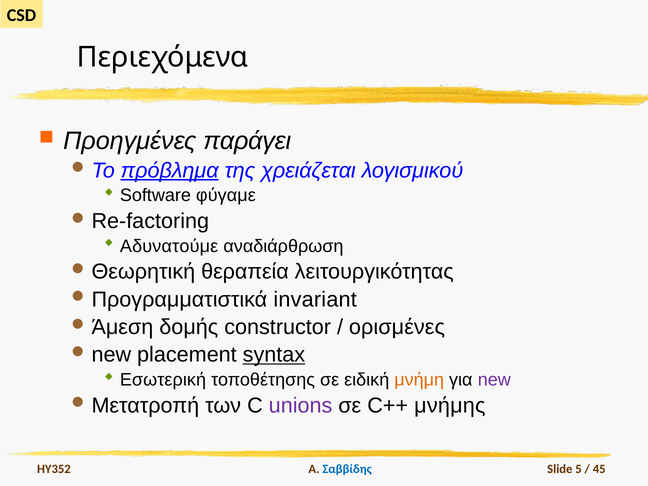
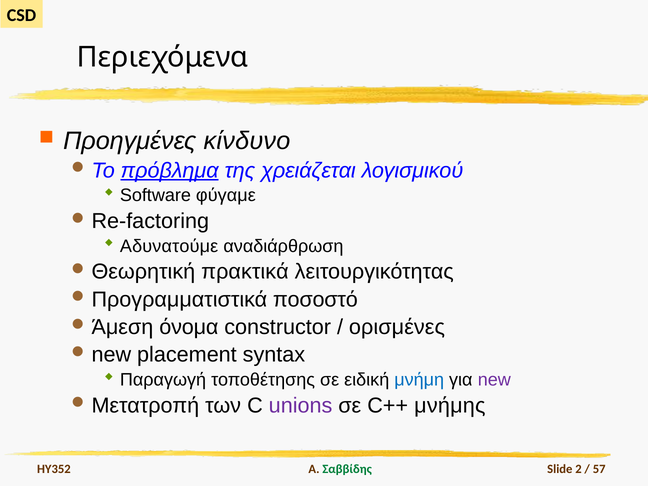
παράγει: παράγει -> κίνδυνο
θεραπεία: θεραπεία -> πρακτικά
invariant: invariant -> ποσοστό
δομής: δομής -> όνομα
syntax underline: present -> none
Εσωτερική: Εσωτερική -> Παραγωγή
μνήμη colour: orange -> blue
Σαββίδης colour: blue -> green
5: 5 -> 2
45: 45 -> 57
